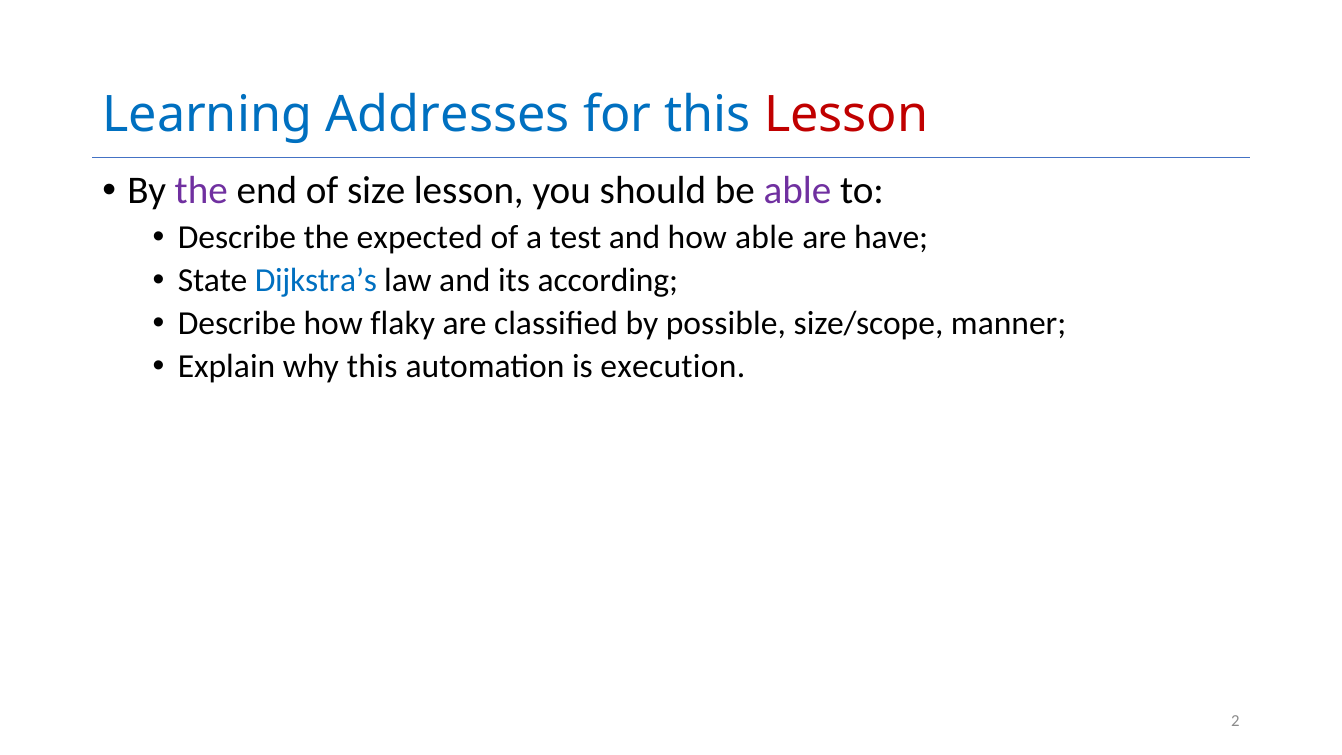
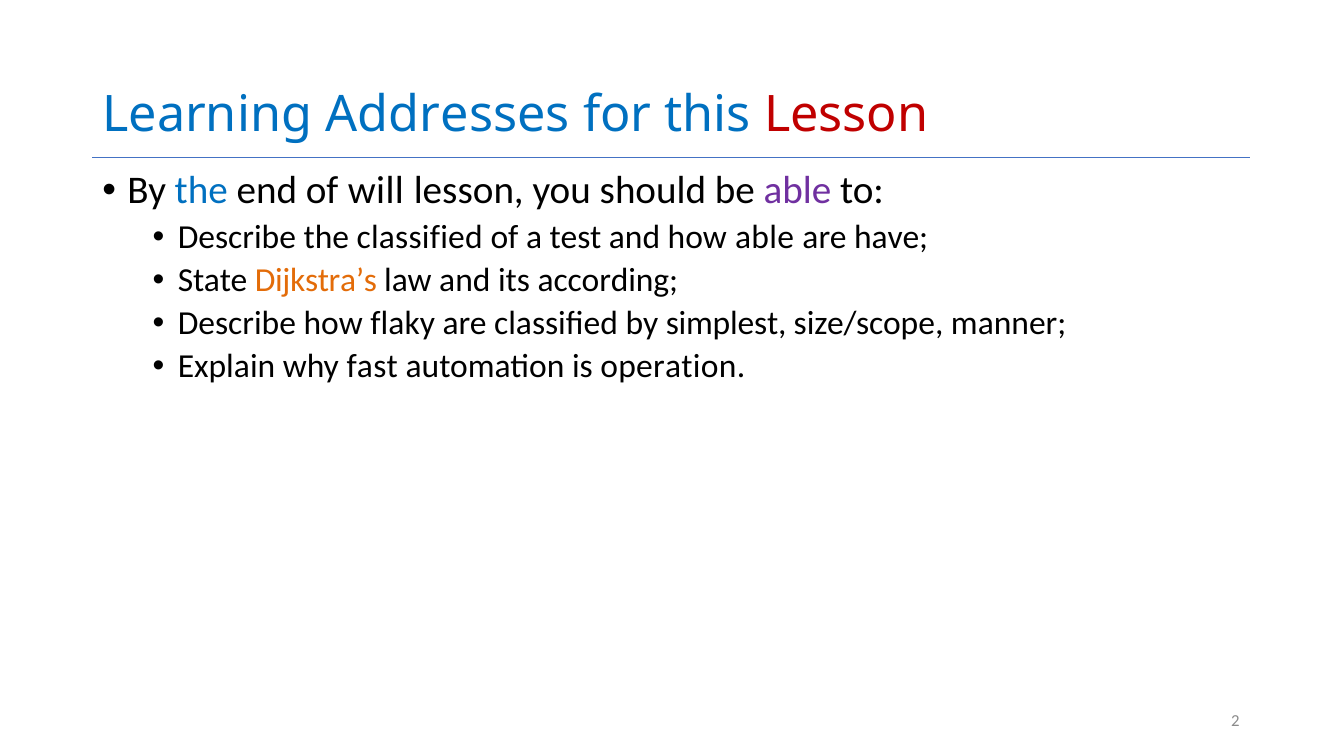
the at (201, 191) colour: purple -> blue
size: size -> will
the expected: expected -> classified
Dijkstra’s colour: blue -> orange
possible: possible -> simplest
why this: this -> fast
execution: execution -> operation
